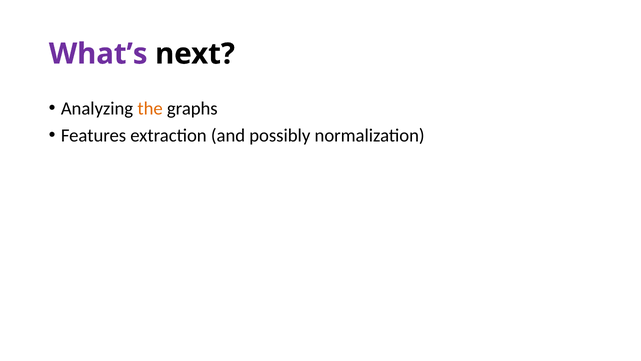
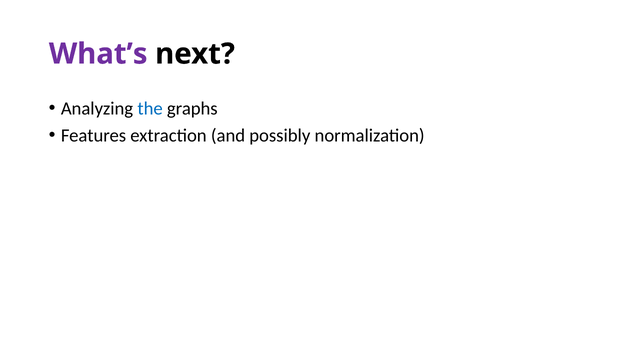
the colour: orange -> blue
